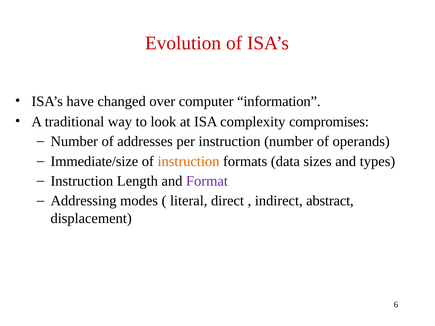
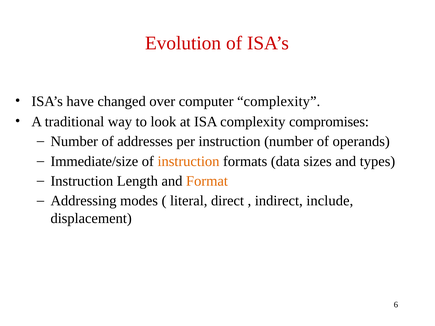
computer information: information -> complexity
Format colour: purple -> orange
abstract: abstract -> include
